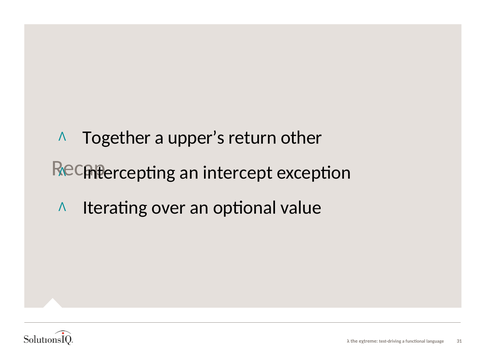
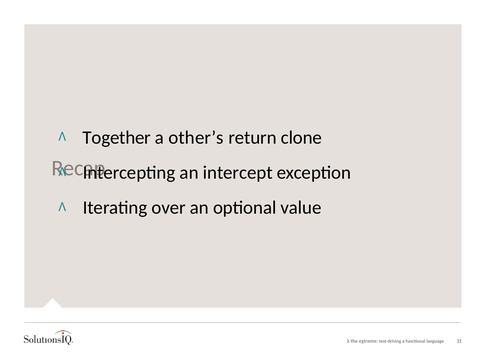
upper’s: upper’s -> other’s
other: other -> clone
